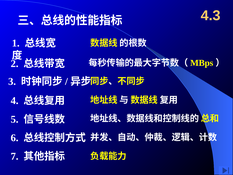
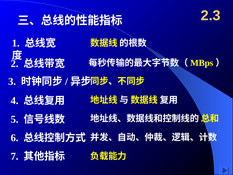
4.3: 4.3 -> 2.3
